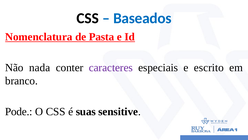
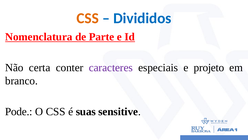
CSS at (88, 18) colour: black -> orange
Baseados: Baseados -> Divididos
Pasta: Pasta -> Parte
nada: nada -> certa
escrito: escrito -> projeto
